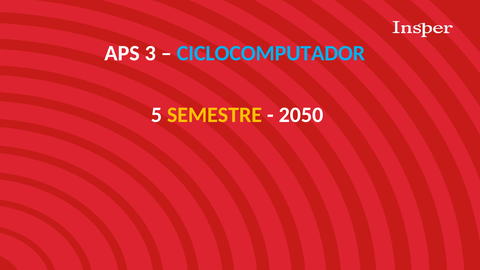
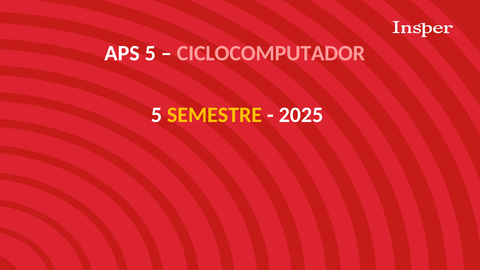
APS 3: 3 -> 5
CICLOCOMPUTADOR colour: light blue -> pink
2050: 2050 -> 2025
